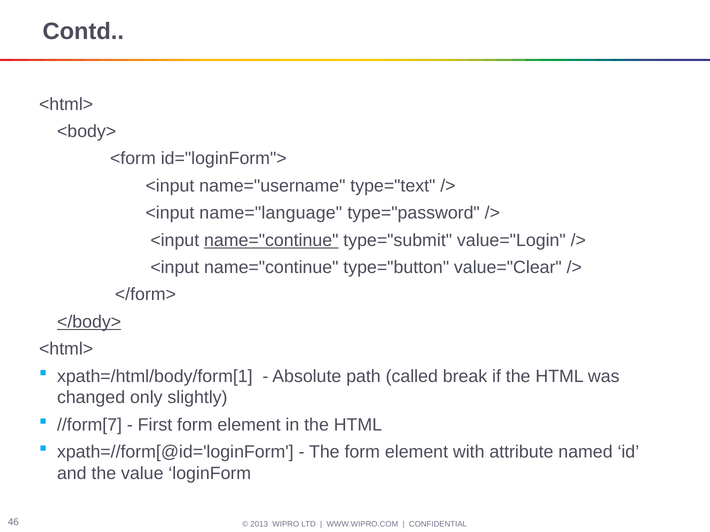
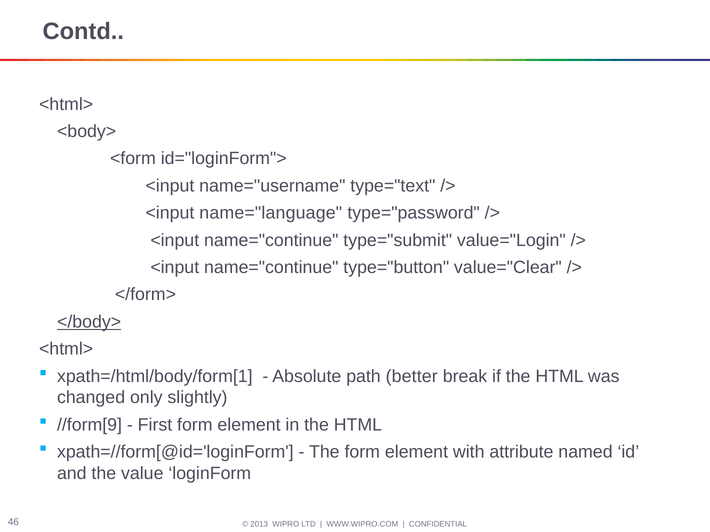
name="continue at (271, 240) underline: present -> none
called: called -> better
//form[7: //form[7 -> //form[9
